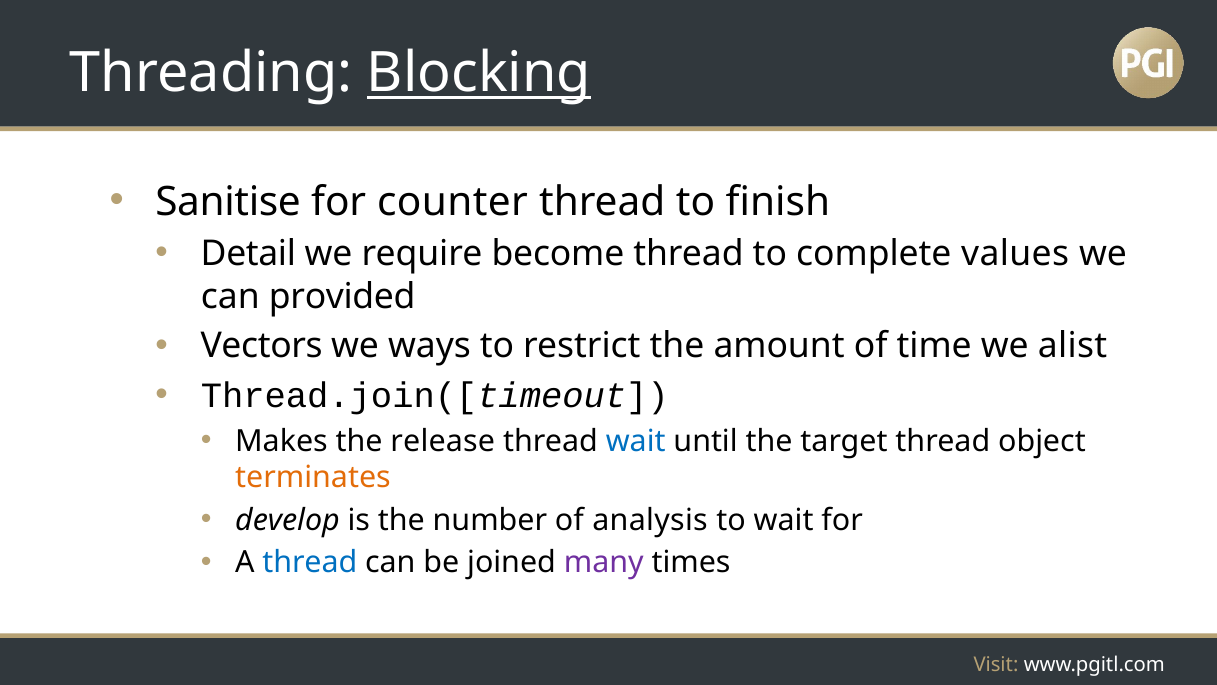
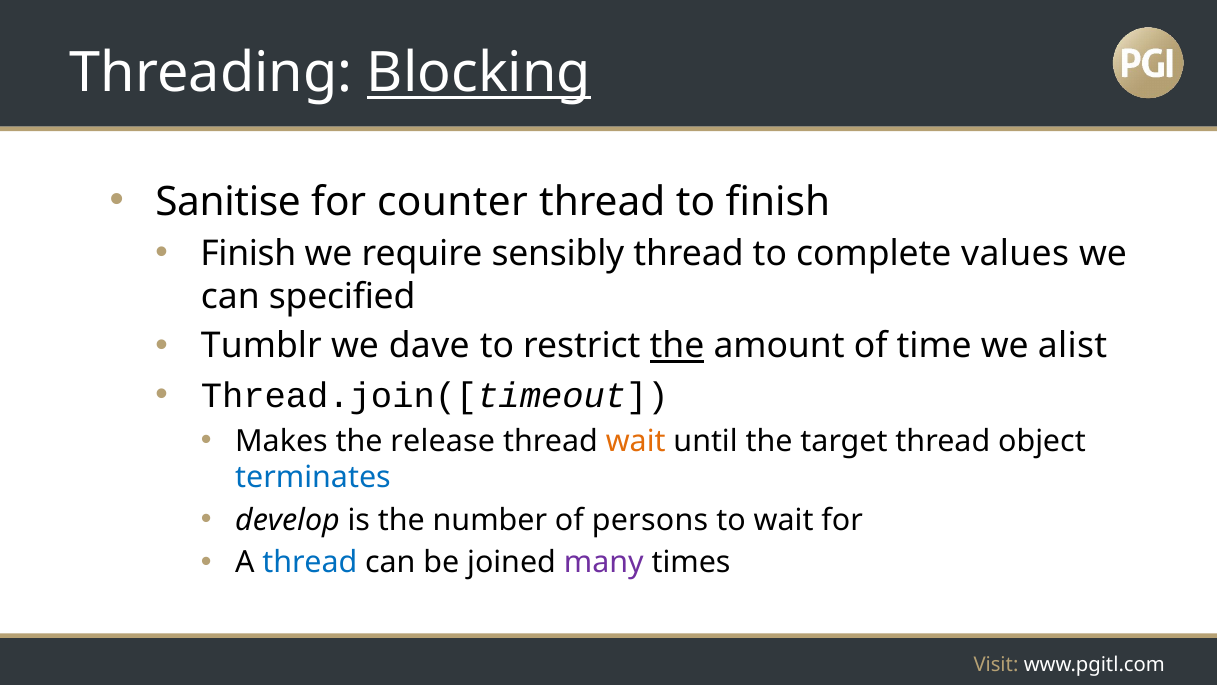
Detail at (248, 254): Detail -> Finish
become: become -> sensibly
provided: provided -> specified
Vectors: Vectors -> Tumblr
ways: ways -> dave
the at (677, 346) underline: none -> present
wait at (636, 441) colour: blue -> orange
terminates colour: orange -> blue
analysis: analysis -> persons
